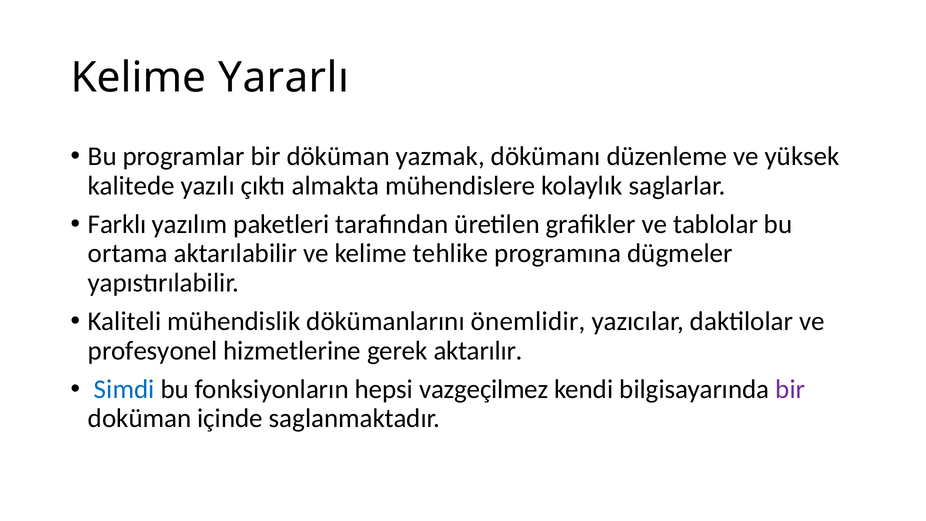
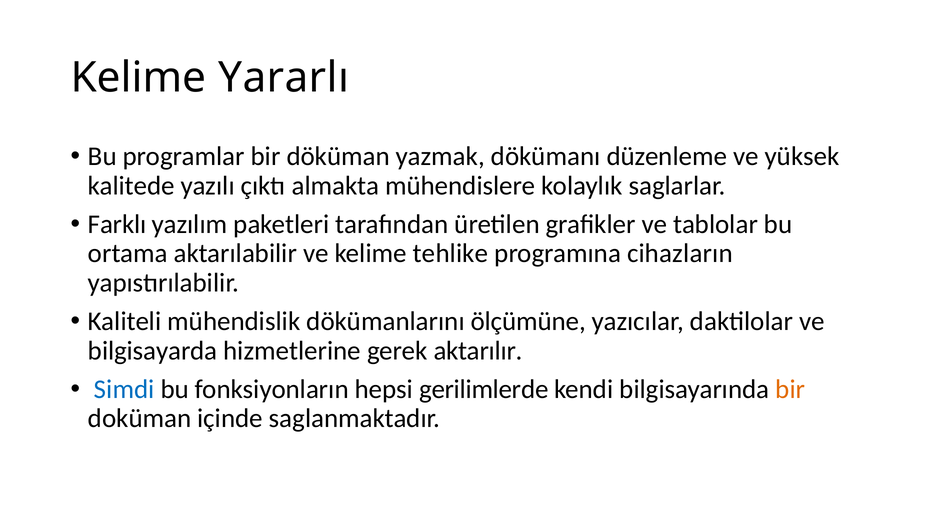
dügmeler: dügmeler -> cihazların
önemlidir: önemlidir -> ölçümüne
profesyonel: profesyonel -> bilgisayarda
vazgeçilmez: vazgeçilmez -> gerilimlerde
bir at (790, 389) colour: purple -> orange
